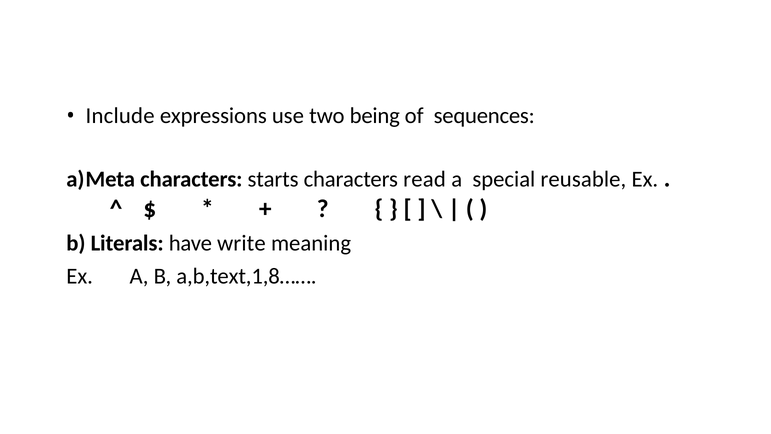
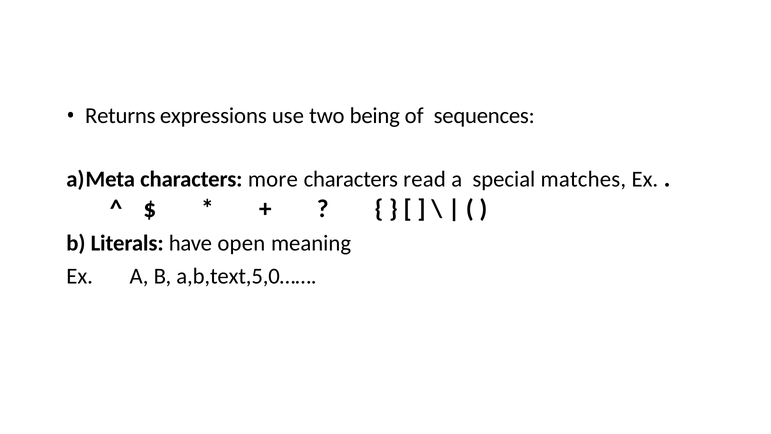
Include: Include -> Returns
starts: starts -> more
reusable: reusable -> matches
write: write -> open
a,b,text,1,8……: a,b,text,1,8…… -> a,b,text,5,0……
